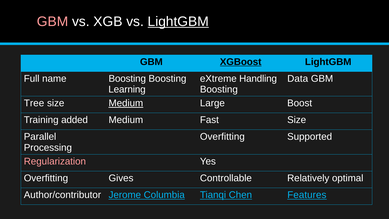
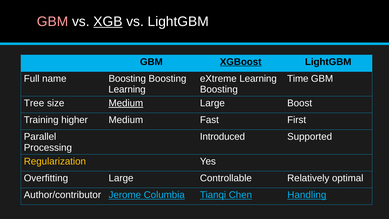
XGB underline: none -> present
LightGBM at (178, 21) underline: present -> none
eXtreme Handling: Handling -> Learning
Data: Data -> Time
added: added -> higher
Fast Size: Size -> First
Overfitting at (222, 137): Overfitting -> Introduced
Regularization colour: pink -> yellow
Overfitting Gives: Gives -> Large
Features: Features -> Handling
